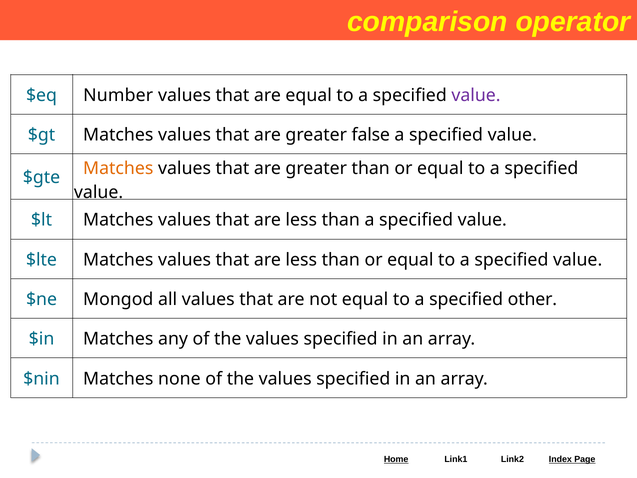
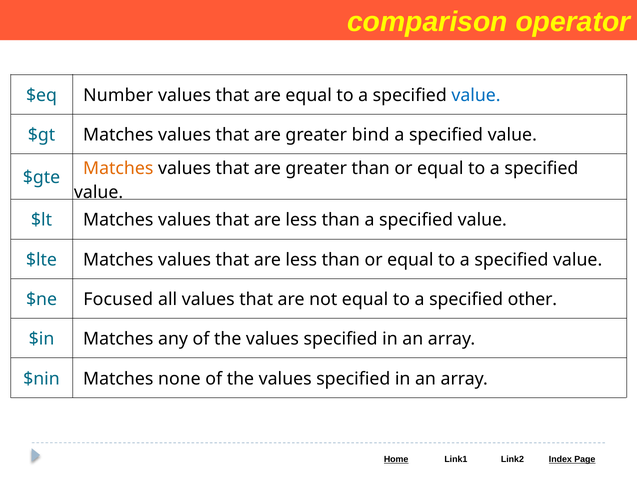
value at (476, 95) colour: purple -> blue
false: false -> bind
Mongod: Mongod -> Focused
